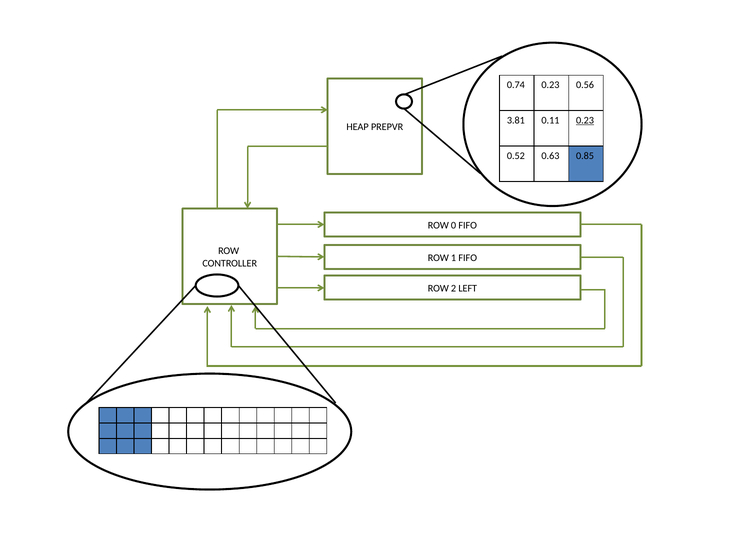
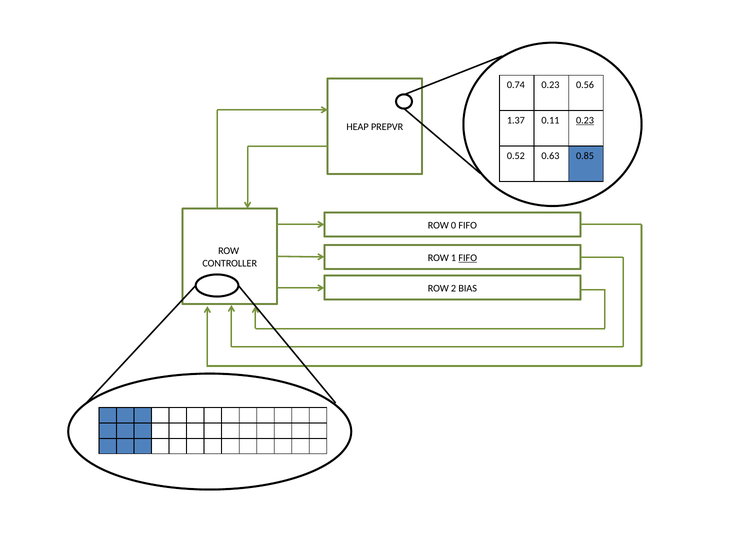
3.81: 3.81 -> 1.37
FIFO at (468, 258) underline: none -> present
LEFT: LEFT -> BIAS
